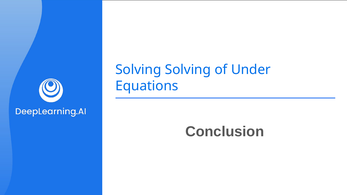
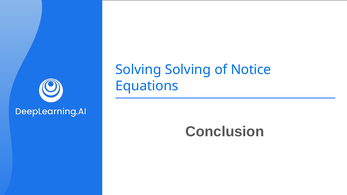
Under: Under -> Notice
